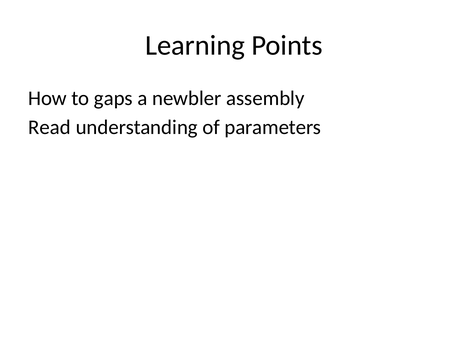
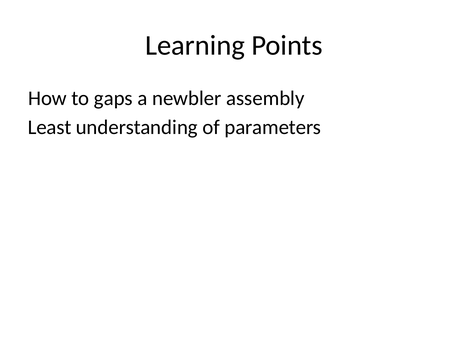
Read: Read -> Least
